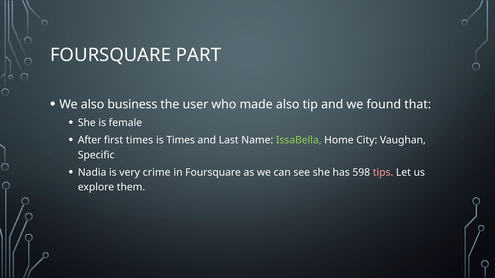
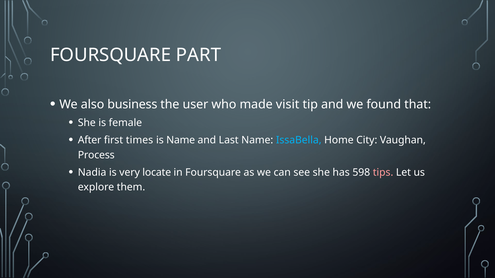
made also: also -> visit
is Times: Times -> Name
IssaBella colour: light green -> light blue
Specific: Specific -> Process
crime: crime -> locate
